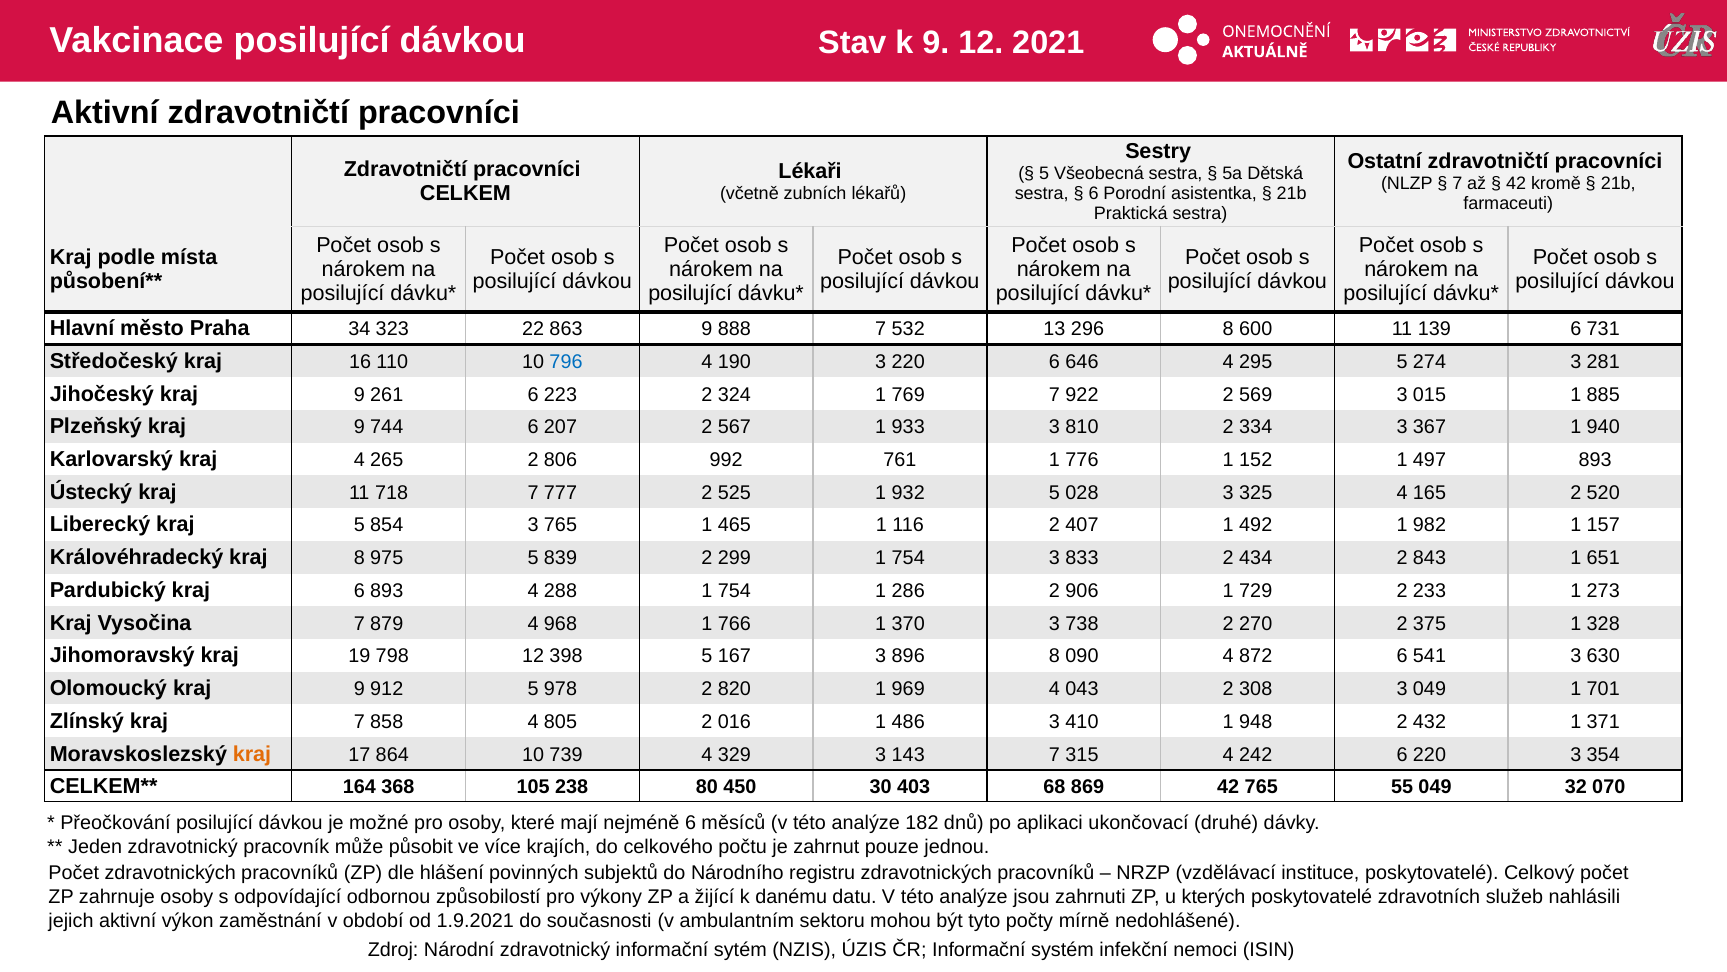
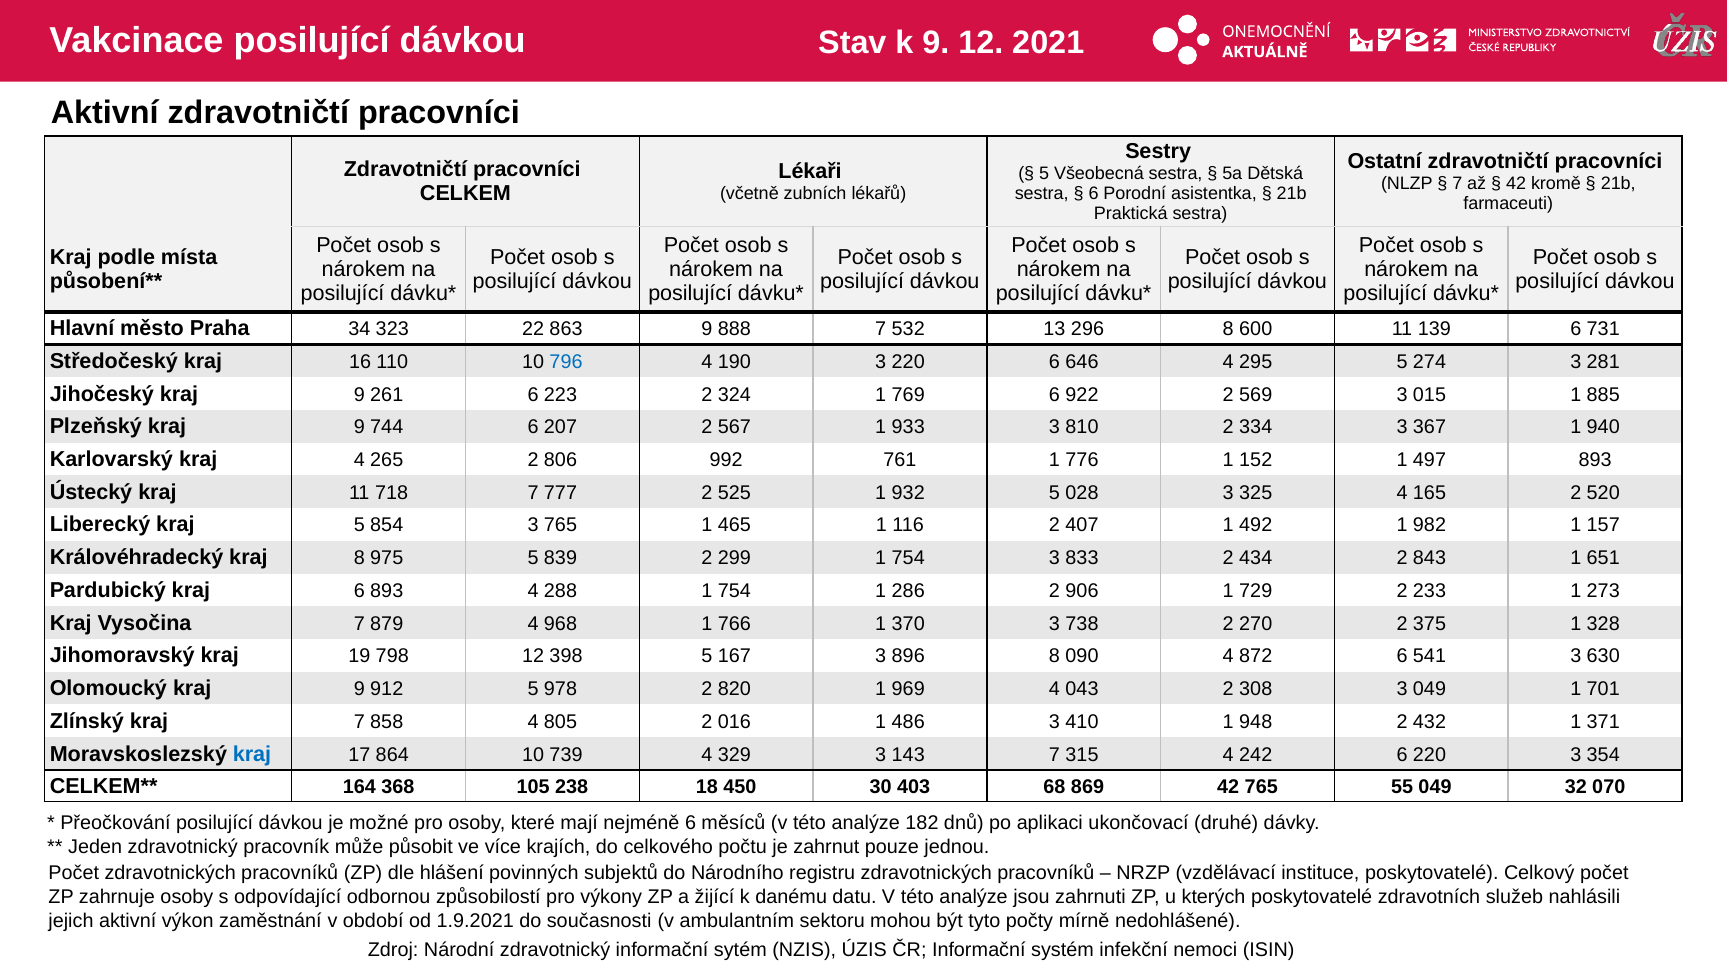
769 7: 7 -> 6
kraj at (252, 754) colour: orange -> blue
80: 80 -> 18
